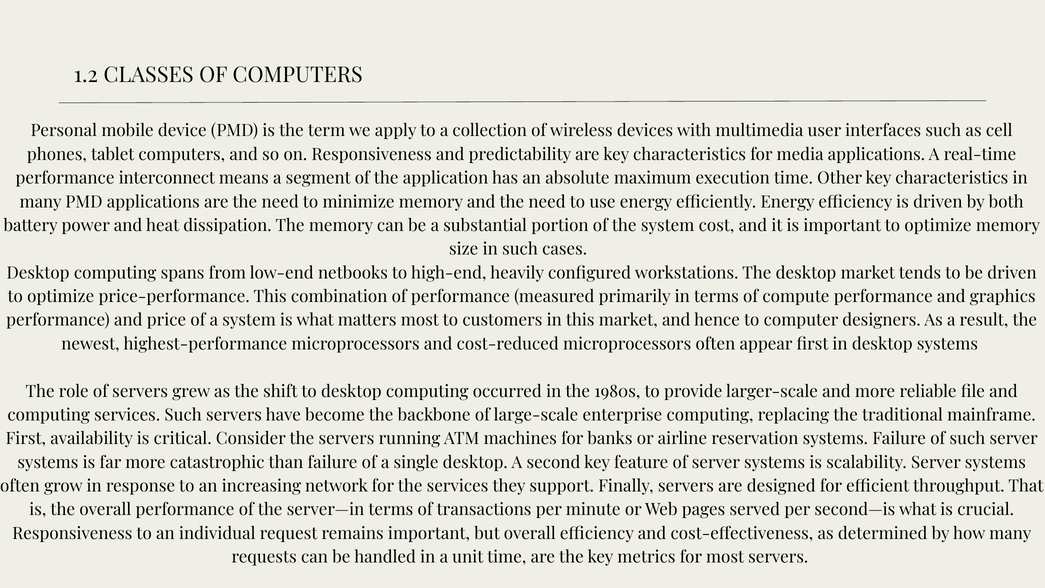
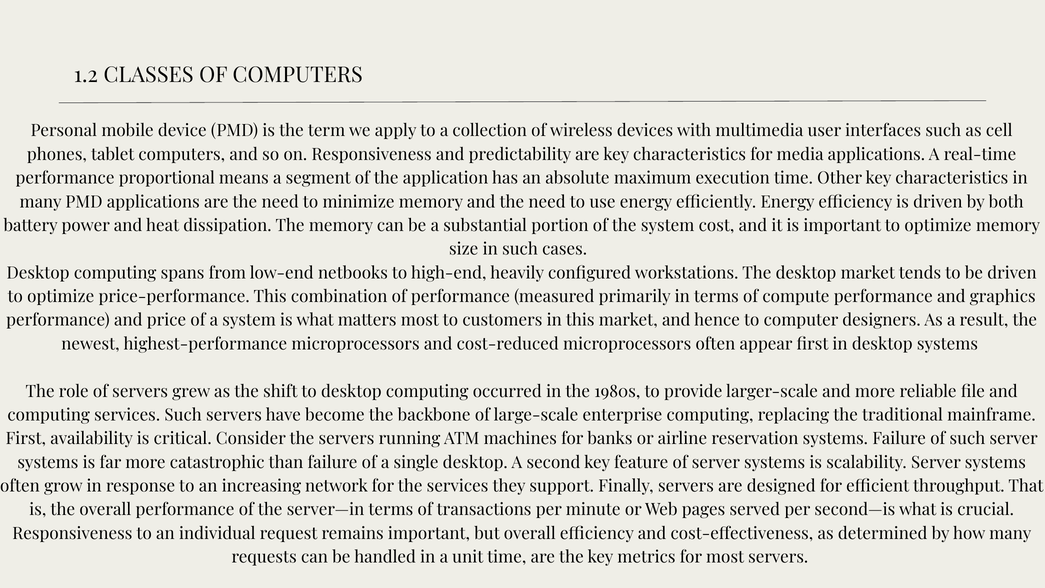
interconnect: interconnect -> proportional
